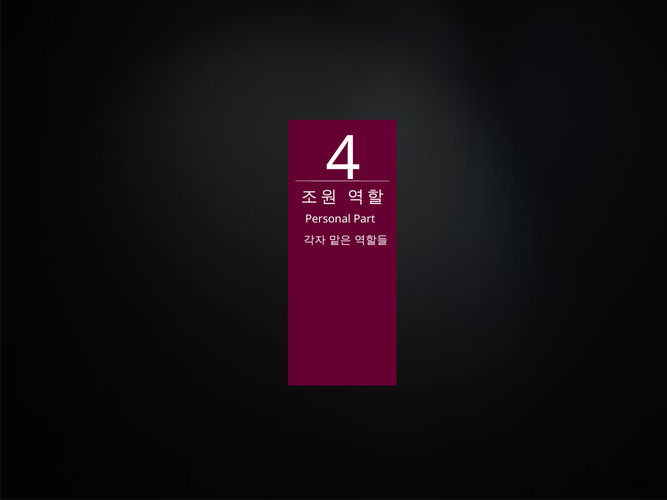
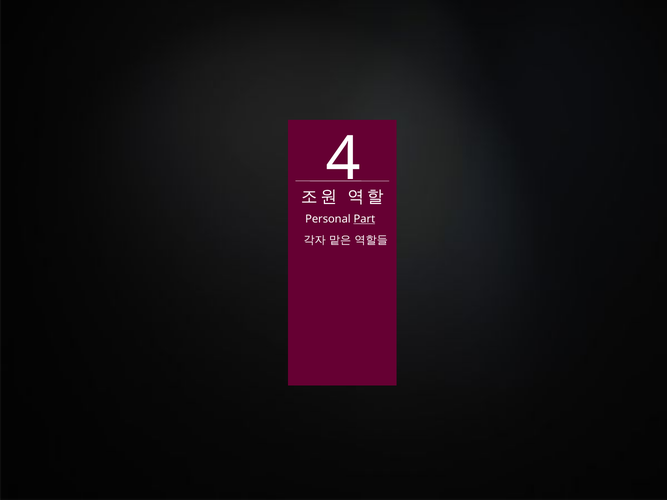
Part underline: none -> present
